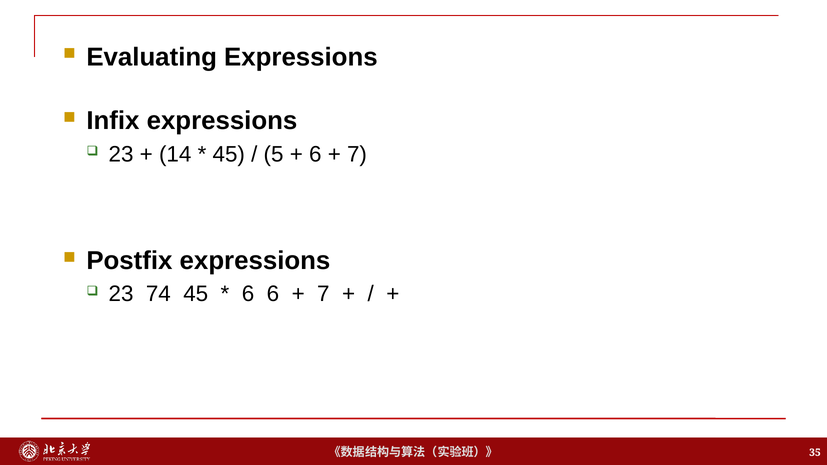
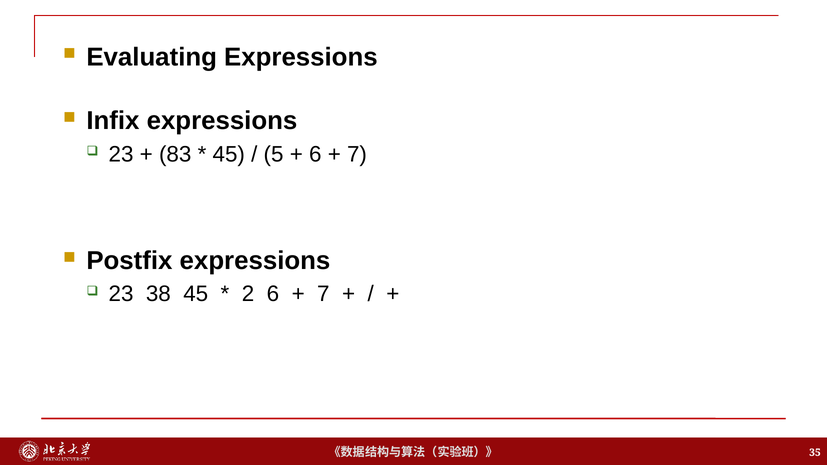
14: 14 -> 83
74: 74 -> 38
6 at (248, 294): 6 -> 2
